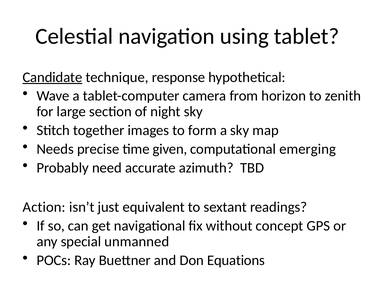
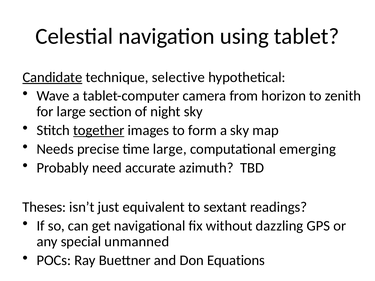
response: response -> selective
together underline: none -> present
time given: given -> large
Action: Action -> Theses
concept: concept -> dazzling
